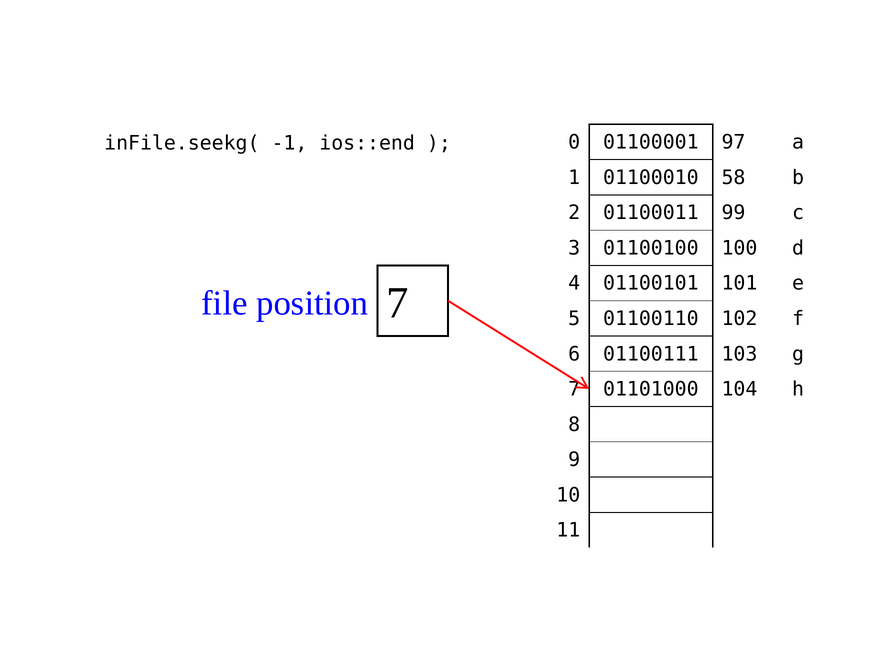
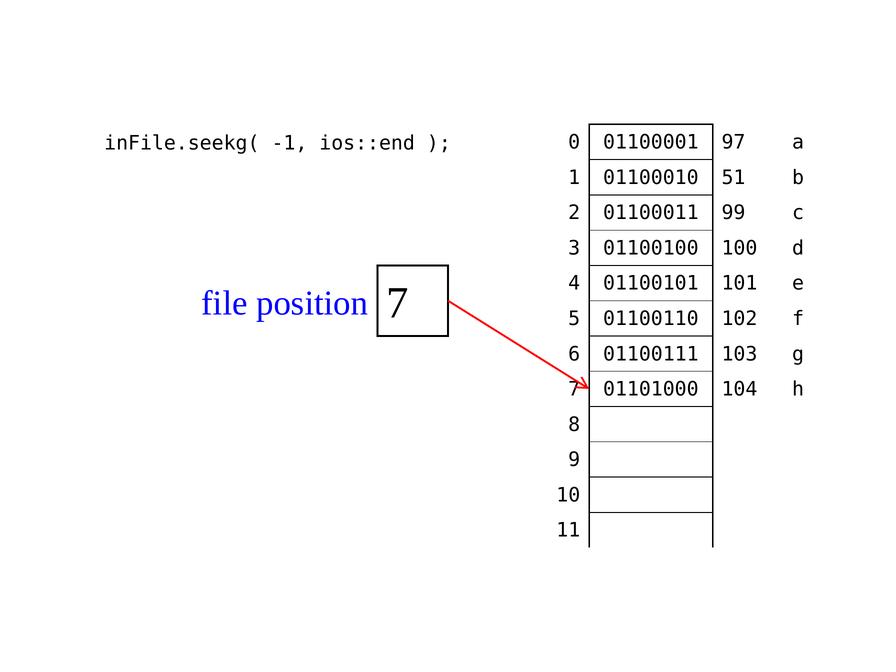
58: 58 -> 51
